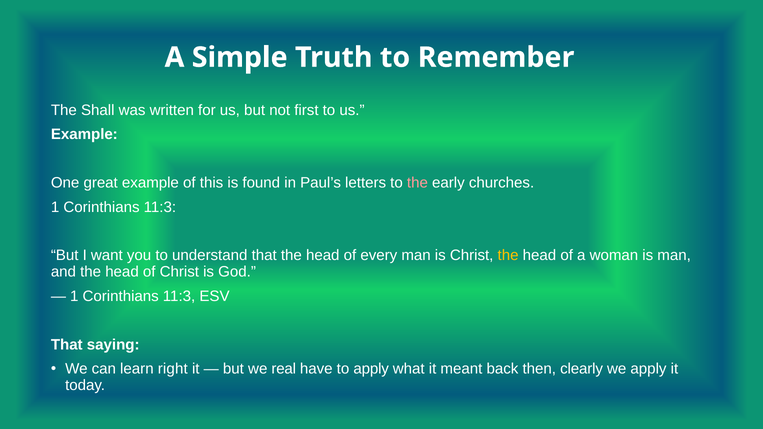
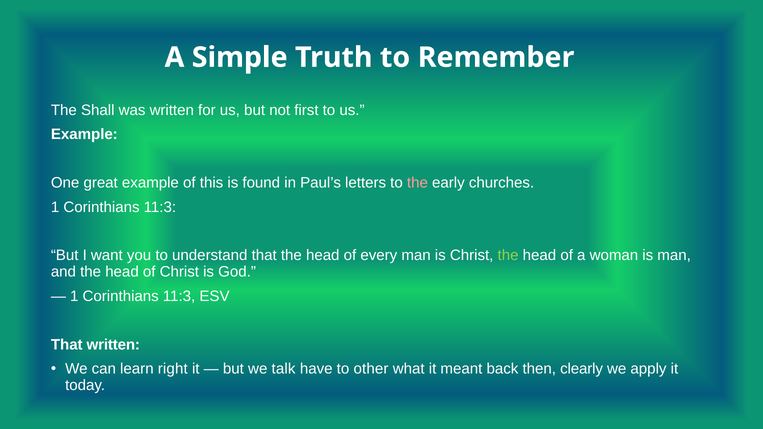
the at (508, 256) colour: yellow -> light green
That saying: saying -> written
real: real -> talk
to apply: apply -> other
